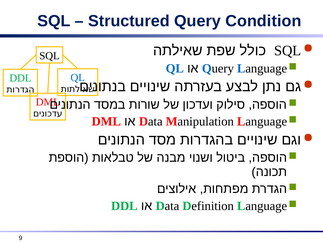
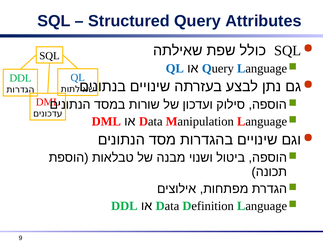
Condition: Condition -> Attributes
